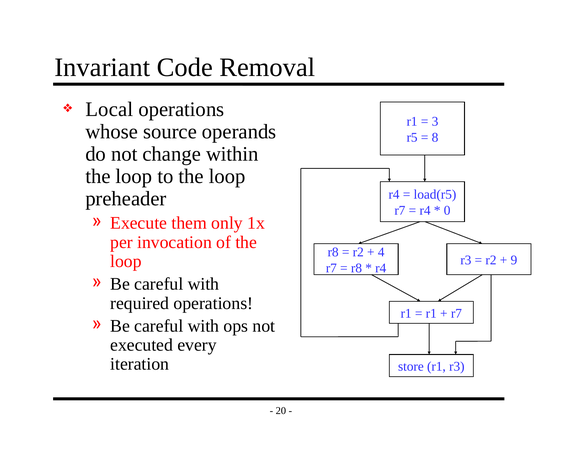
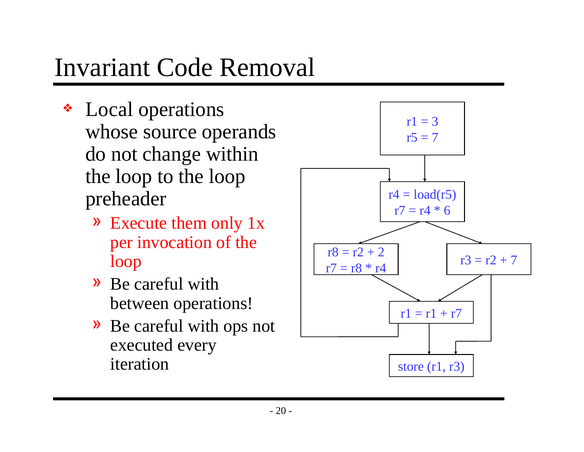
8 at (435, 137): 8 -> 7
0: 0 -> 6
4: 4 -> 2
9 at (514, 260): 9 -> 7
required: required -> between
